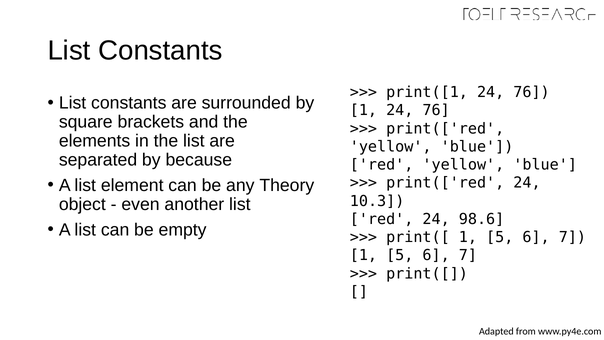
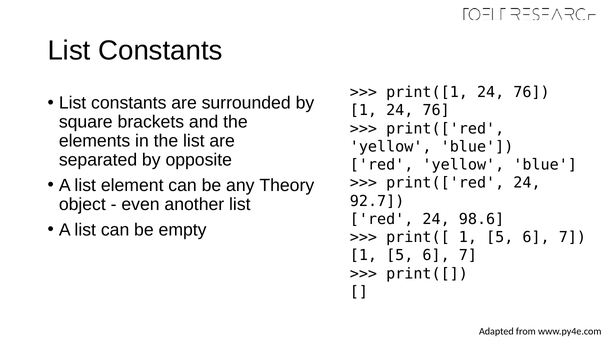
because: because -> opposite
10.3: 10.3 -> 92.7
